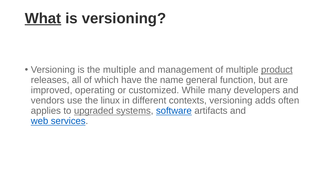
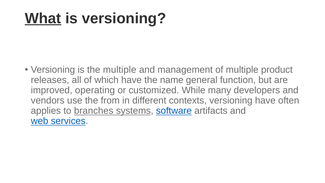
product underline: present -> none
linux: linux -> from
versioning adds: adds -> have
upgraded: upgraded -> branches
